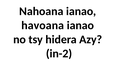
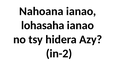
havoana: havoana -> lohasaha
